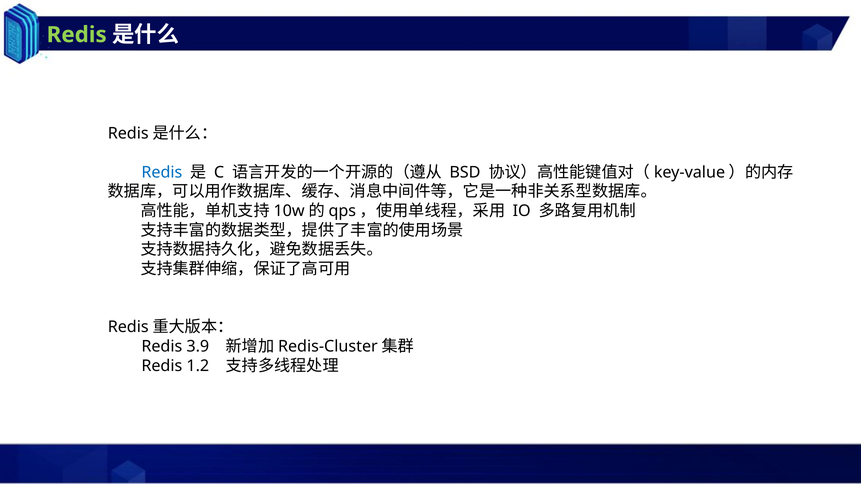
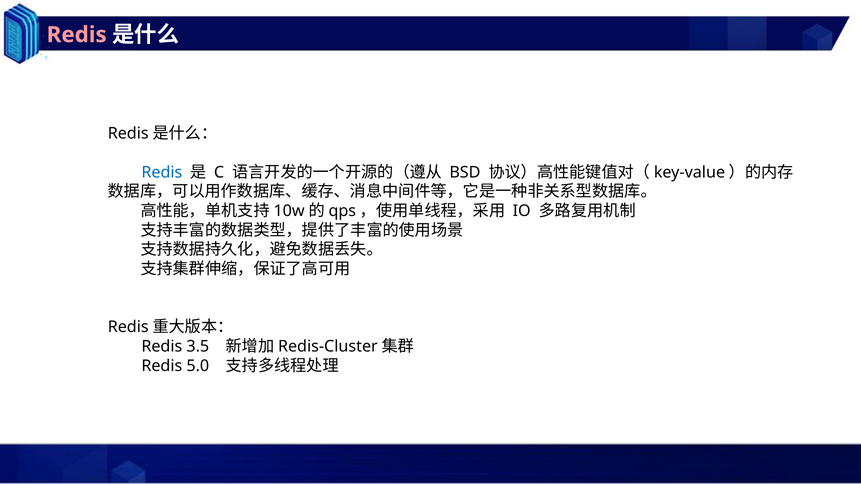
Redis at (77, 35) colour: light green -> pink
3.9: 3.9 -> 3.5
1.2: 1.2 -> 5.0
